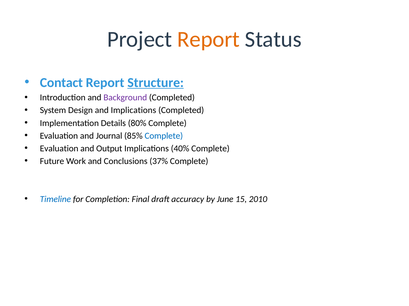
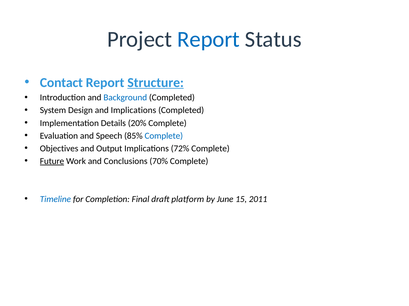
Report at (209, 39) colour: orange -> blue
Background colour: purple -> blue
80%: 80% -> 20%
Journal: Journal -> Speech
Evaluation at (59, 149): Evaluation -> Objectives
40%: 40% -> 72%
Future underline: none -> present
37%: 37% -> 70%
accuracy: accuracy -> platform
2010: 2010 -> 2011
